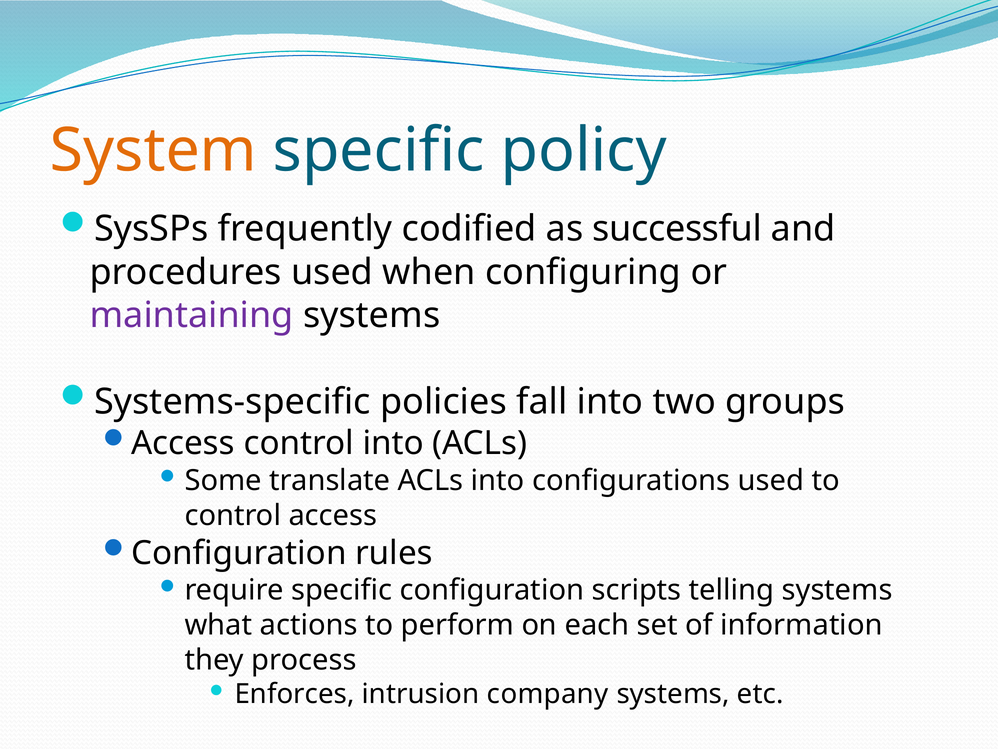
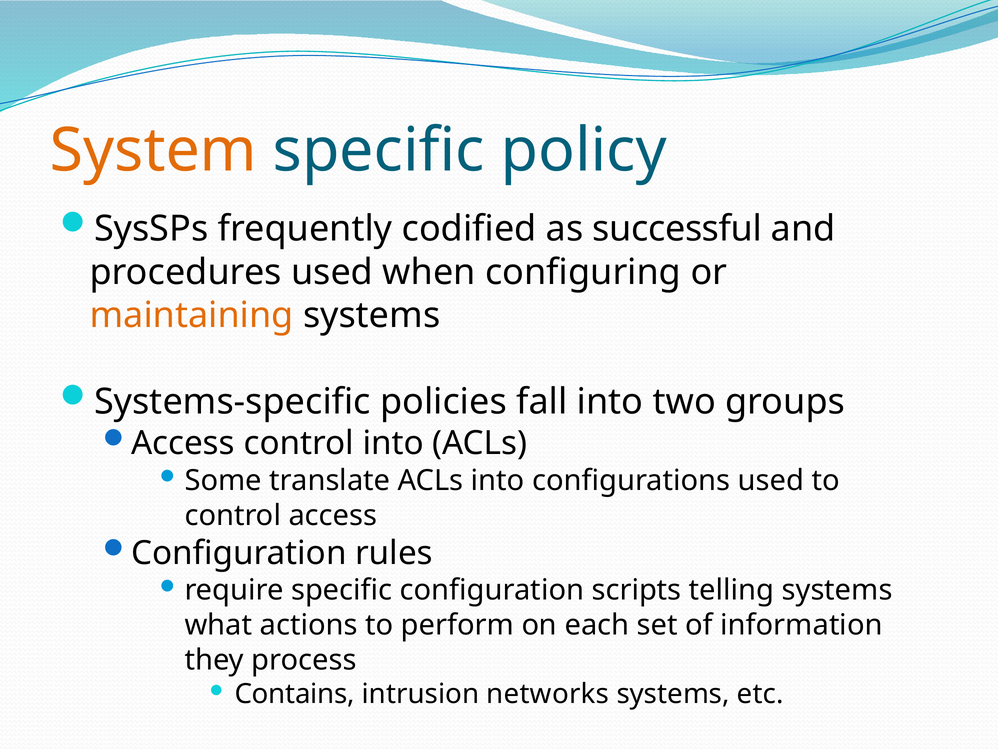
maintaining colour: purple -> orange
Enforces: Enforces -> Contains
company: company -> networks
